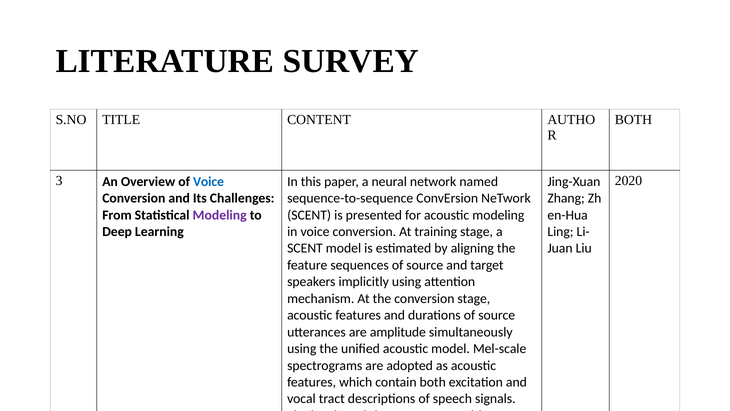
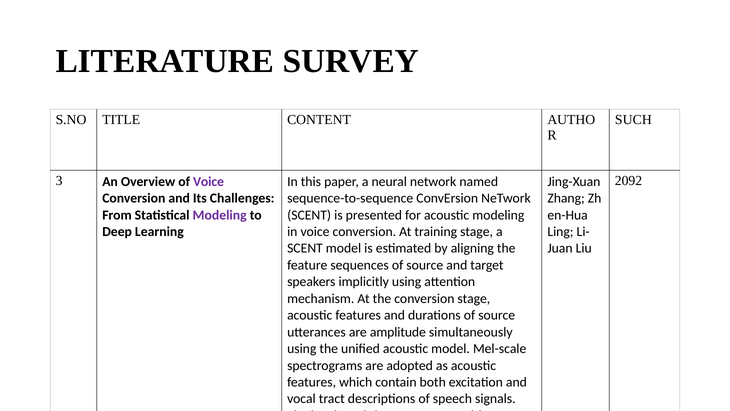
BOTH at (633, 120): BOTH -> SUCH
Voice at (208, 181) colour: blue -> purple
2020: 2020 -> 2092
